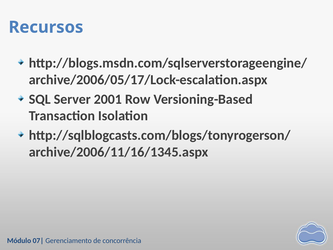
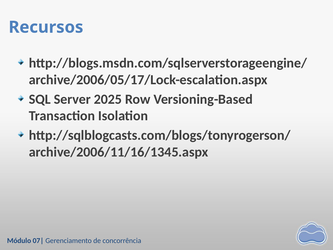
2001: 2001 -> 2025
